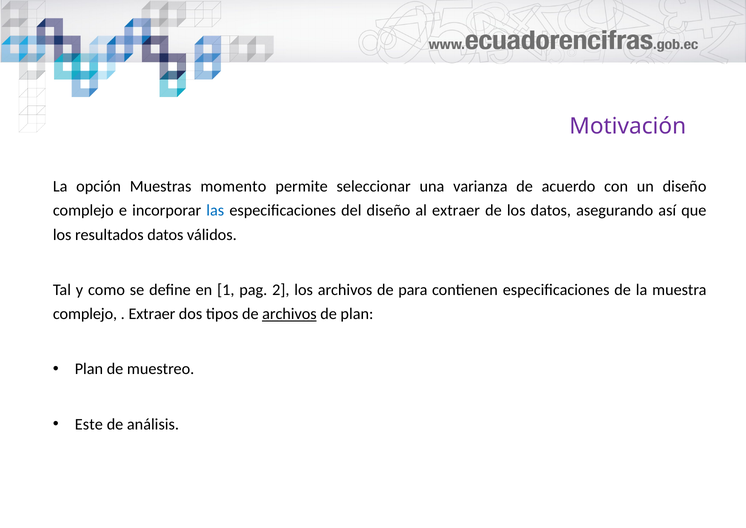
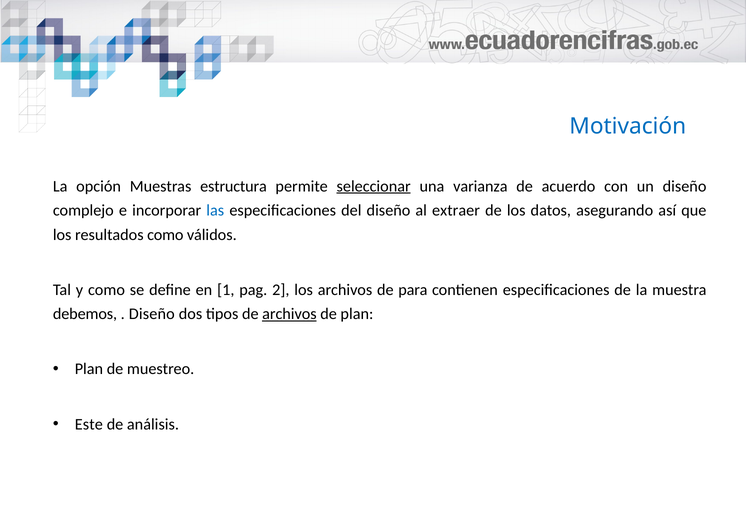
Motivación colour: purple -> blue
momento: momento -> estructura
seleccionar underline: none -> present
resultados datos: datos -> como
complejo at (85, 314): complejo -> debemos
Extraer at (152, 314): Extraer -> Diseño
